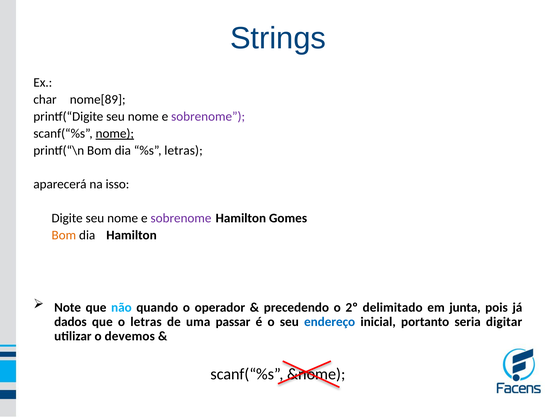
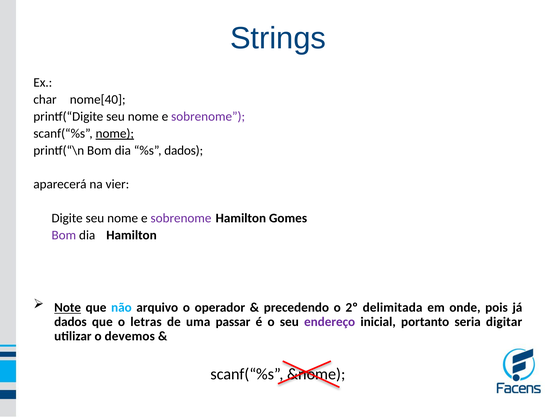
nome[89: nome[89 -> nome[40
%s letras: letras -> dados
isso: isso -> vier
Bom at (64, 235) colour: orange -> purple
Note underline: none -> present
quando: quando -> arquivo
delimitado: delimitado -> delimitada
junta: junta -> onde
endereço colour: blue -> purple
